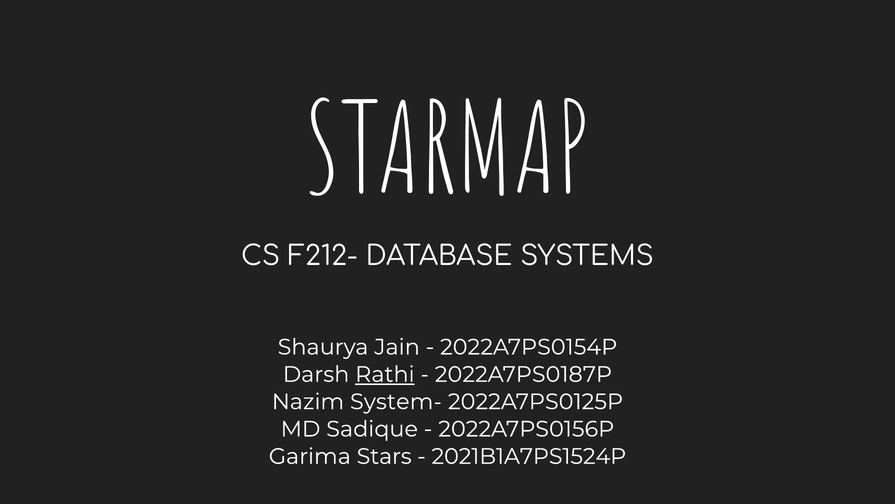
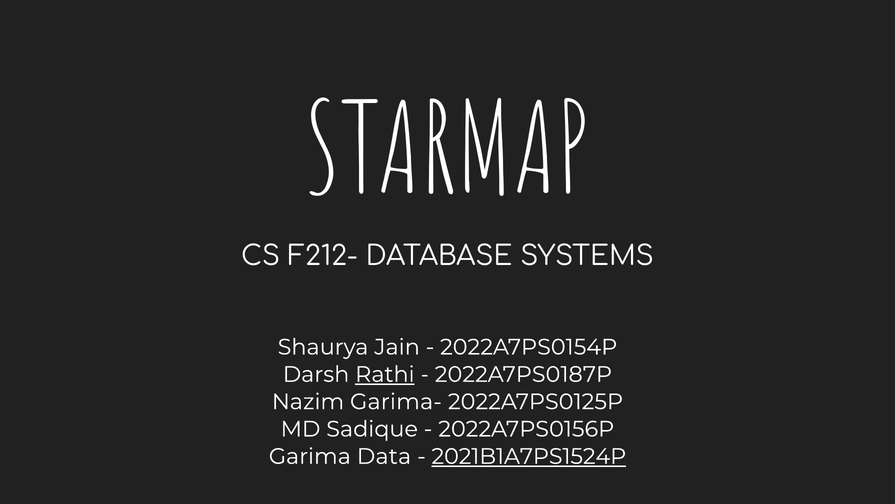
System-: System- -> Garima-
Stars: Stars -> Data
2021B1A7PS1524P underline: none -> present
